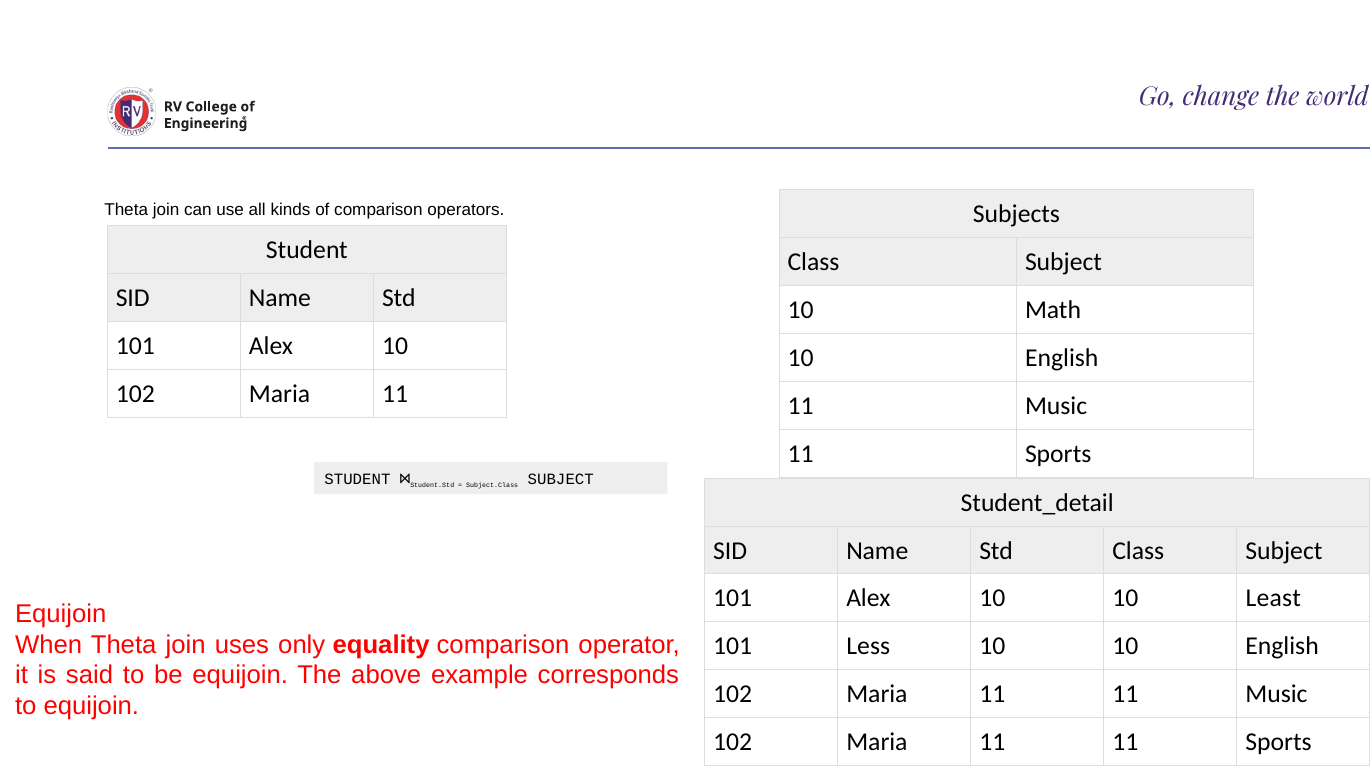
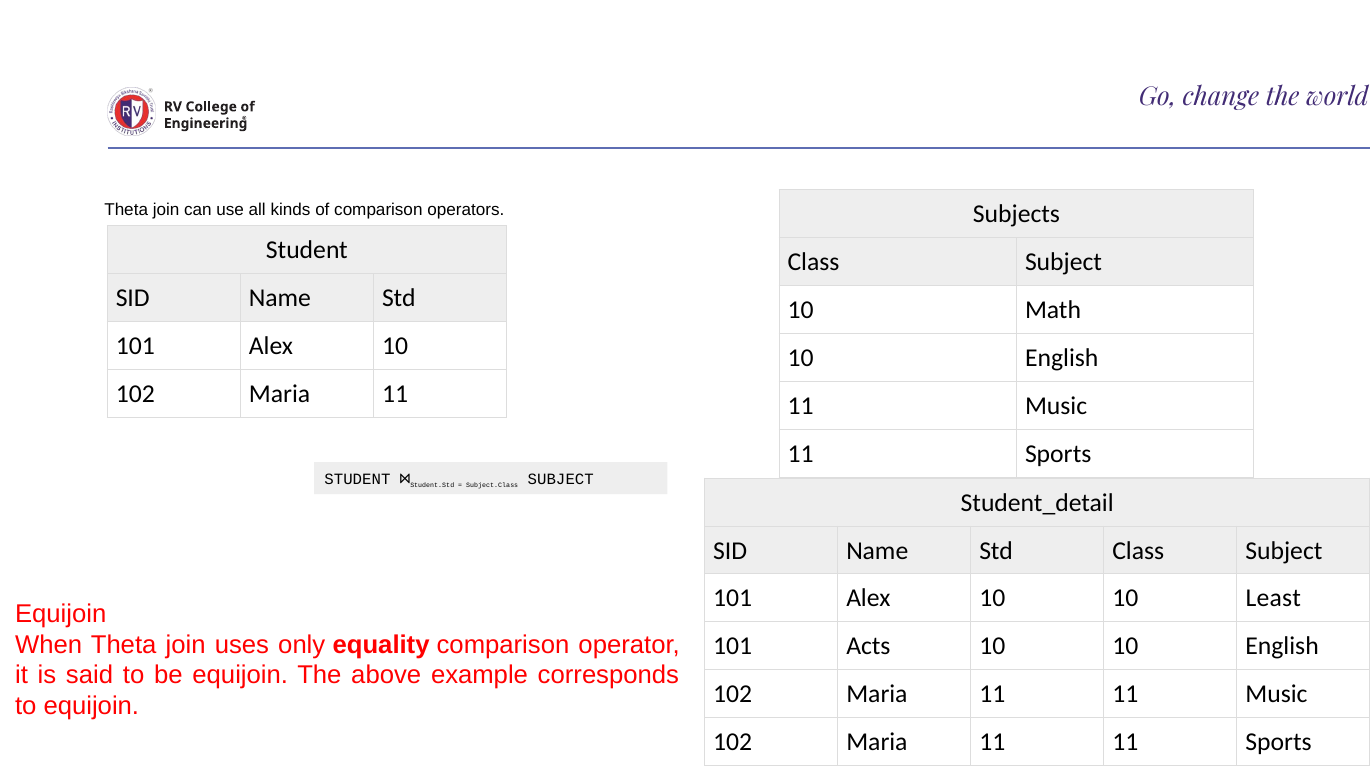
Less: Less -> Acts
